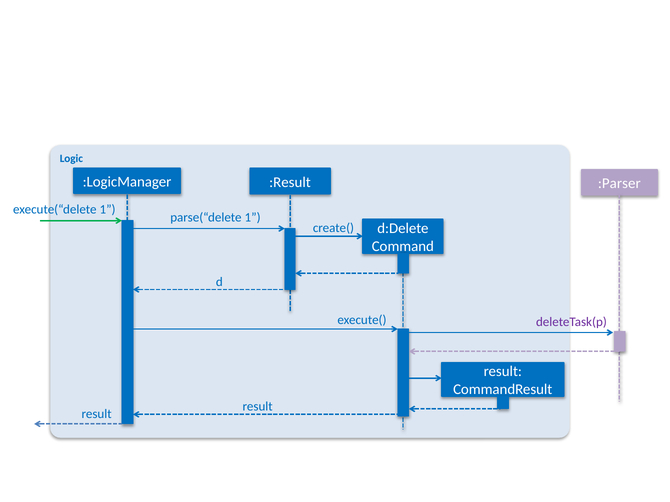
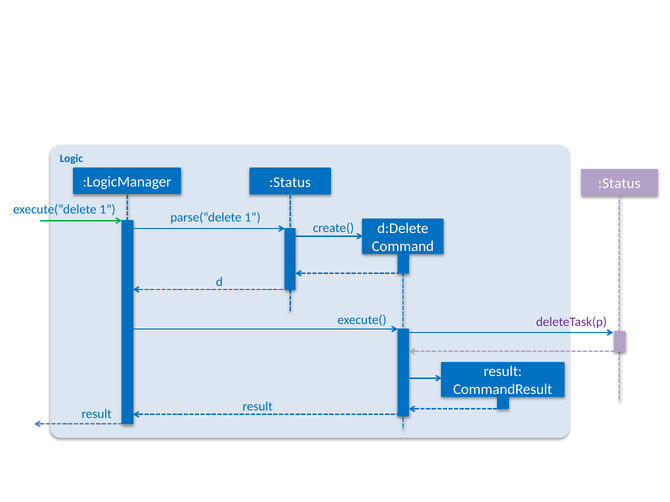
:LogicManager :Result: :Result -> :Status
:Parser at (619, 184): :Parser -> :Status
